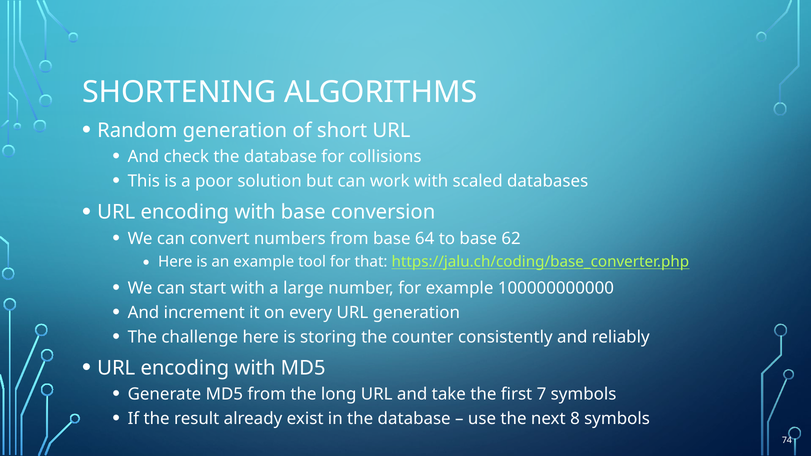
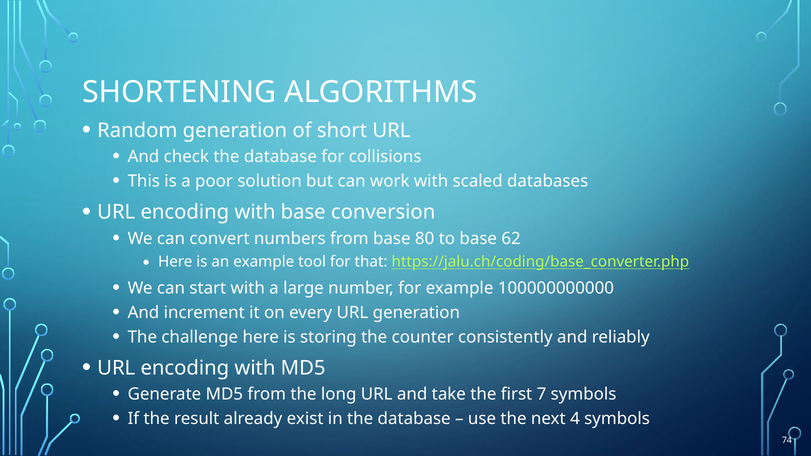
64: 64 -> 80
8: 8 -> 4
